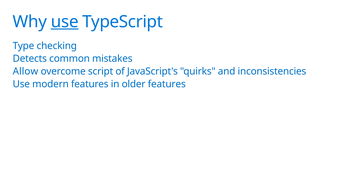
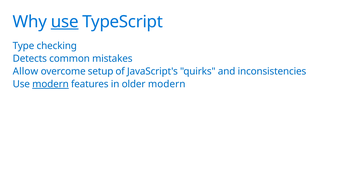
script: script -> setup
modern at (51, 84) underline: none -> present
older features: features -> modern
